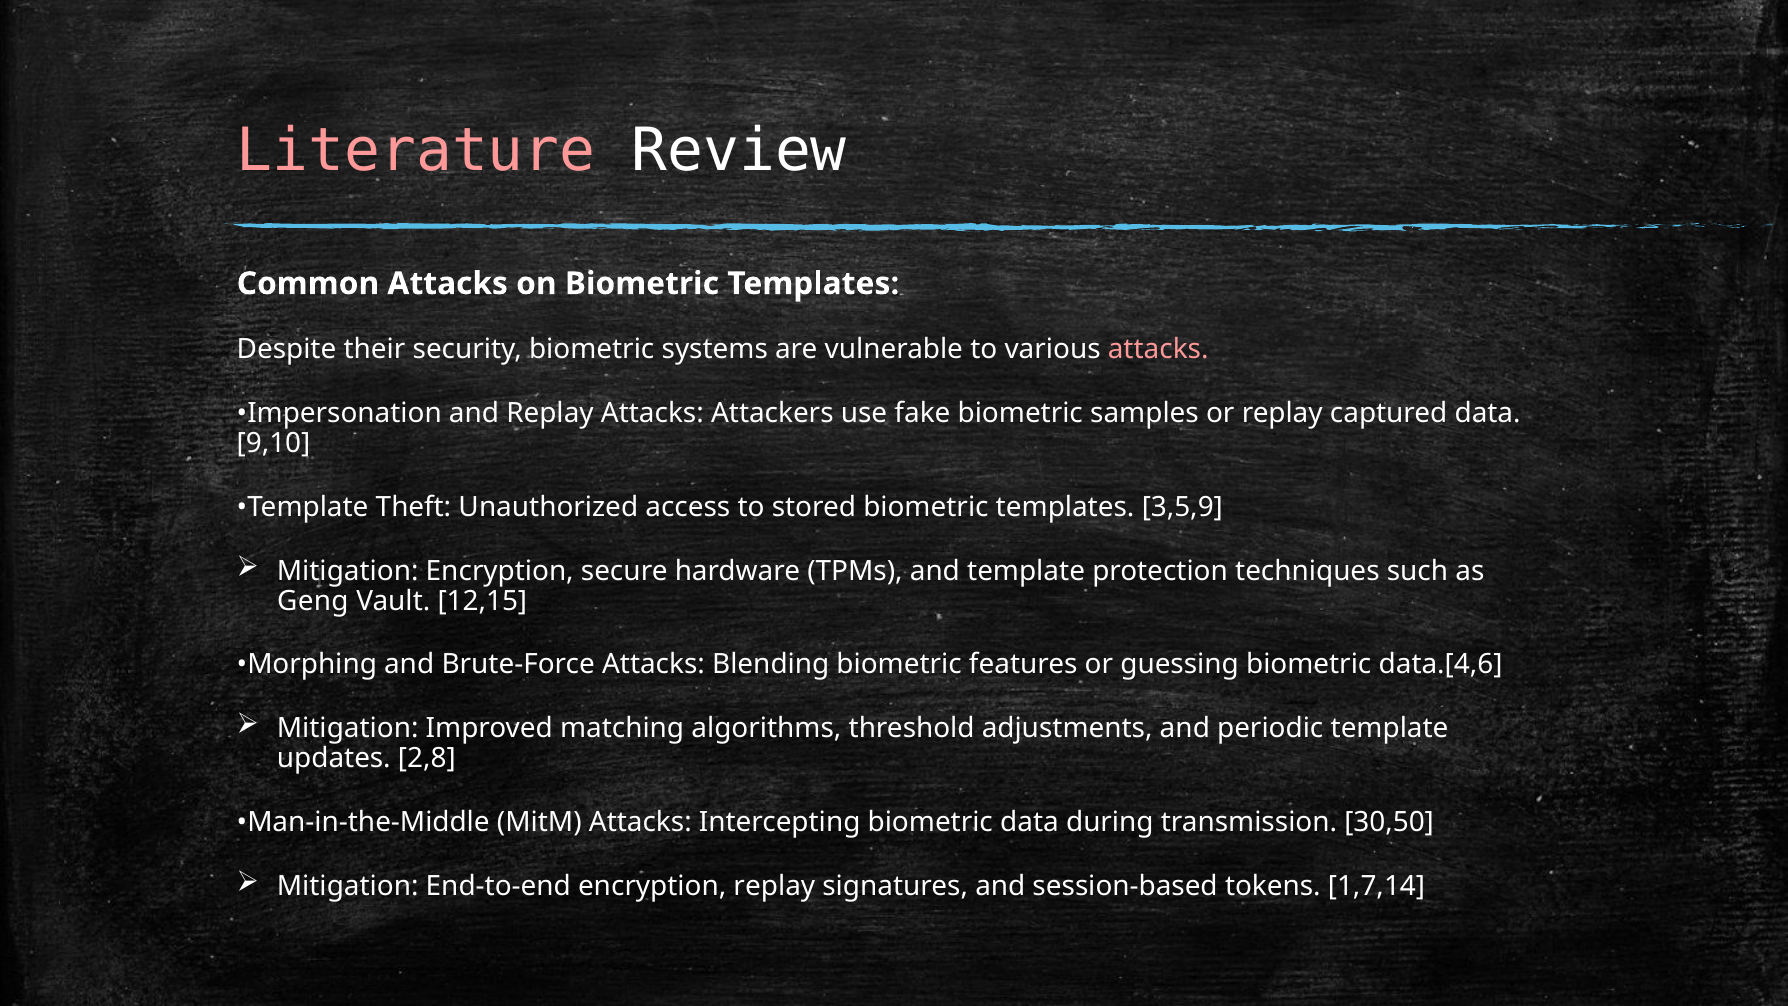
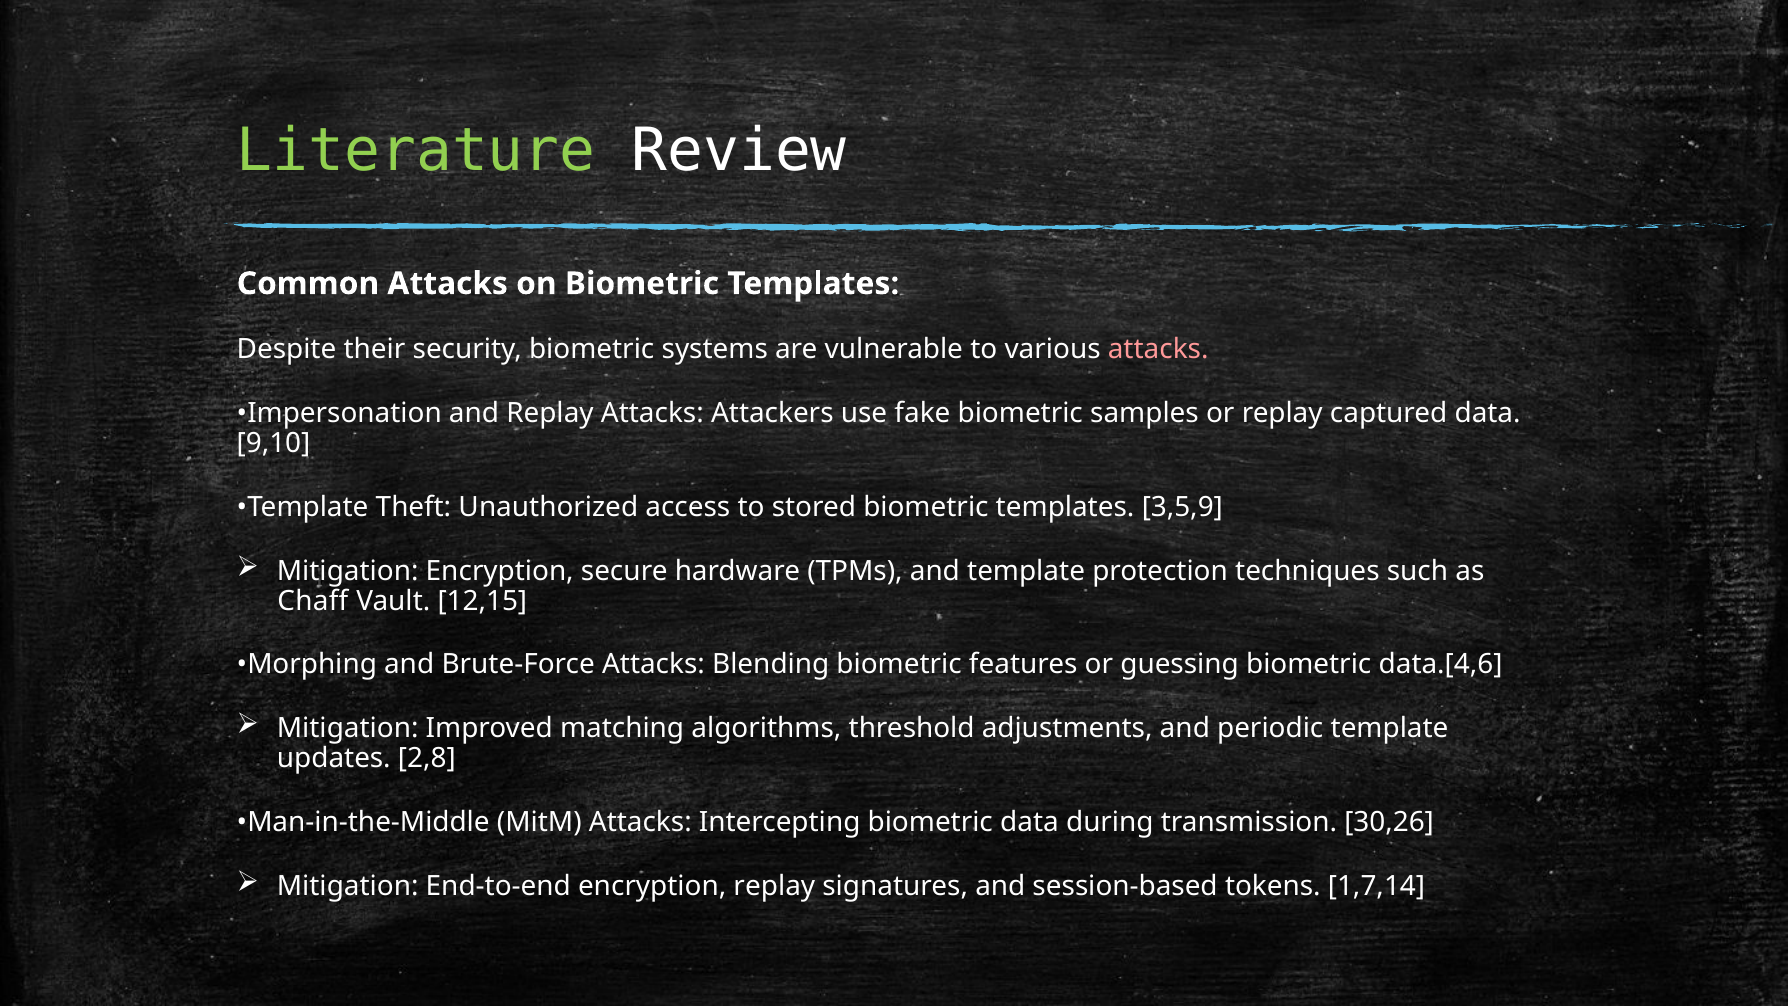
Literature colour: pink -> light green
Geng: Geng -> Chaff
30,50: 30,50 -> 30,26
